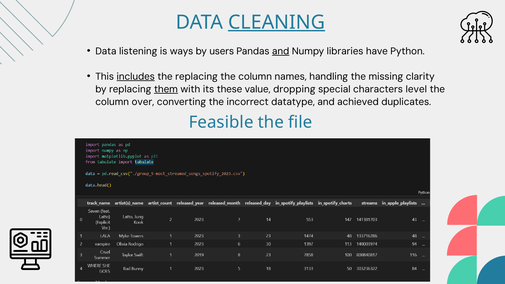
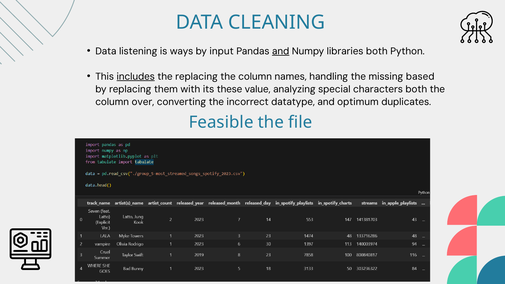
CLEANING underline: present -> none
users: users -> input
libraries have: have -> both
clarity: clarity -> based
them underline: present -> none
dropping: dropping -> analyzing
characters level: level -> both
achieved: achieved -> optimum
